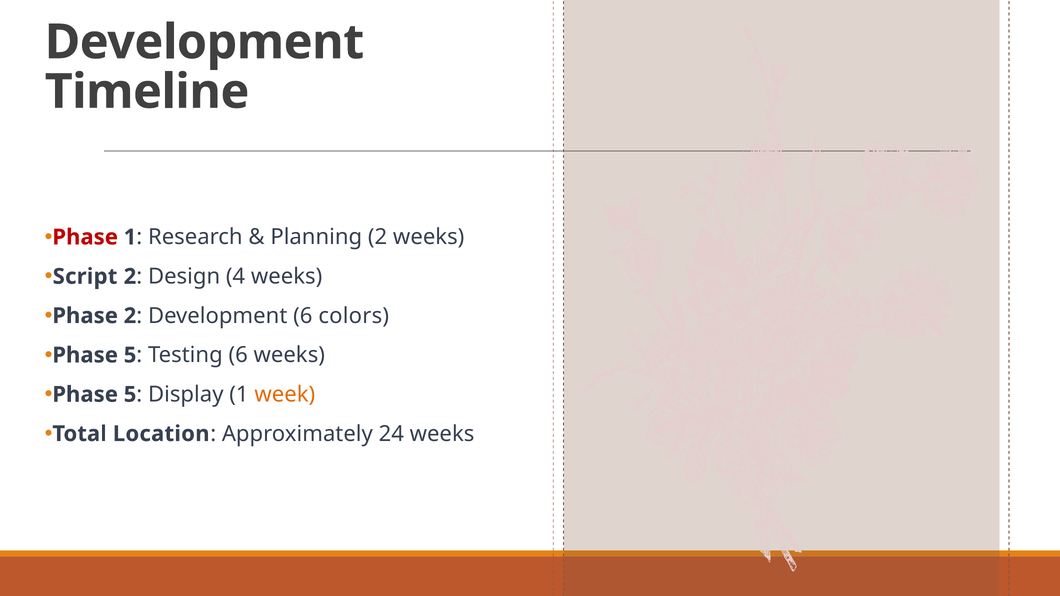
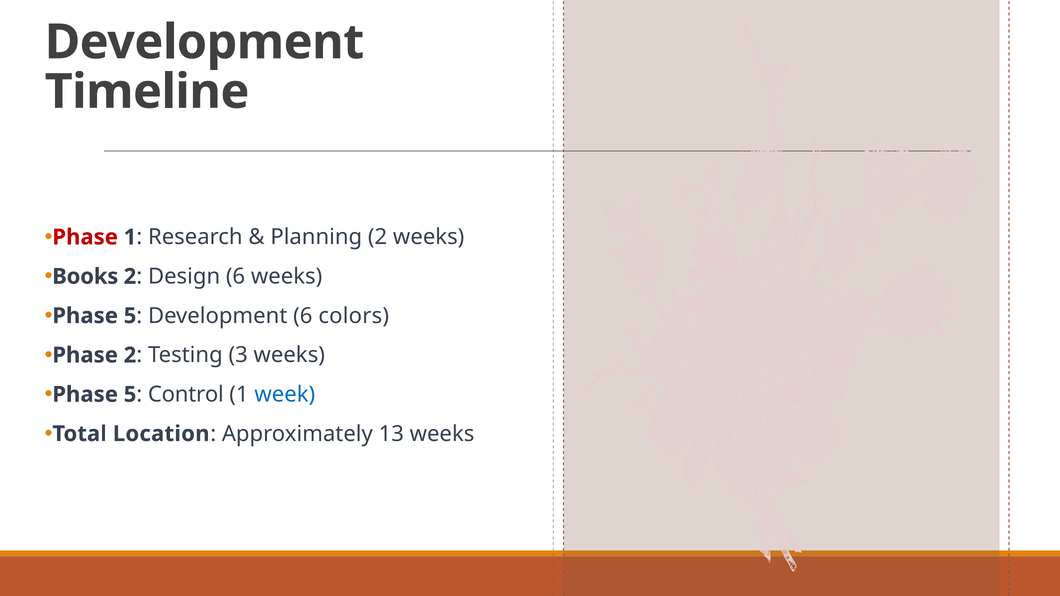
Script: Script -> Books
Design 4: 4 -> 6
2 at (130, 316): 2 -> 5
5 at (130, 355): 5 -> 2
Testing 6: 6 -> 3
Display: Display -> Control
week colour: orange -> blue
24: 24 -> 13
